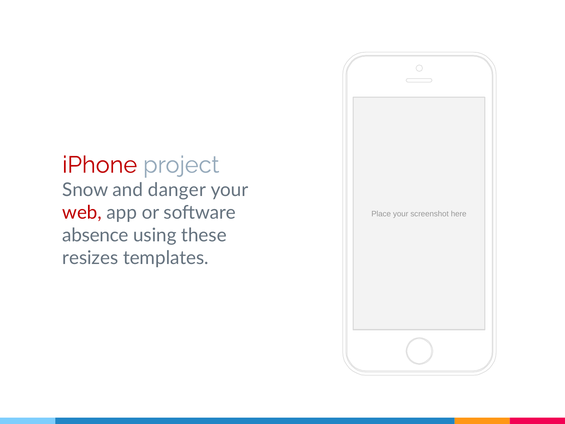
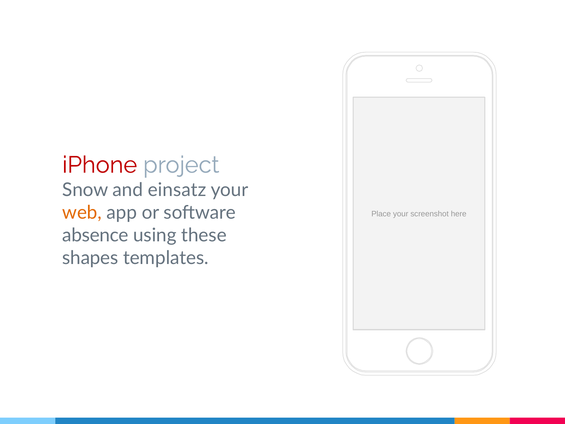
danger: danger -> einsatz
web colour: red -> orange
resizes: resizes -> shapes
